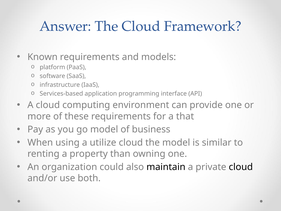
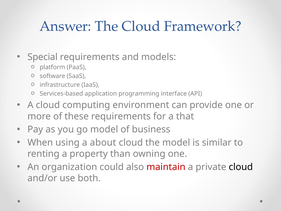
Known: Known -> Special
utilize: utilize -> about
maintain colour: black -> red
